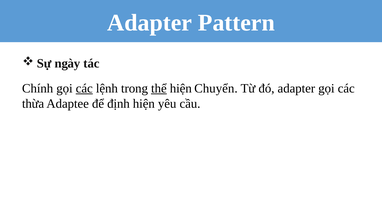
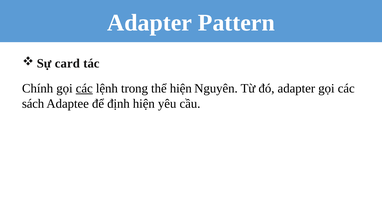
ngày: ngày -> card
thể underline: present -> none
Chuyển: Chuyển -> Nguyên
thừa: thừa -> sách
